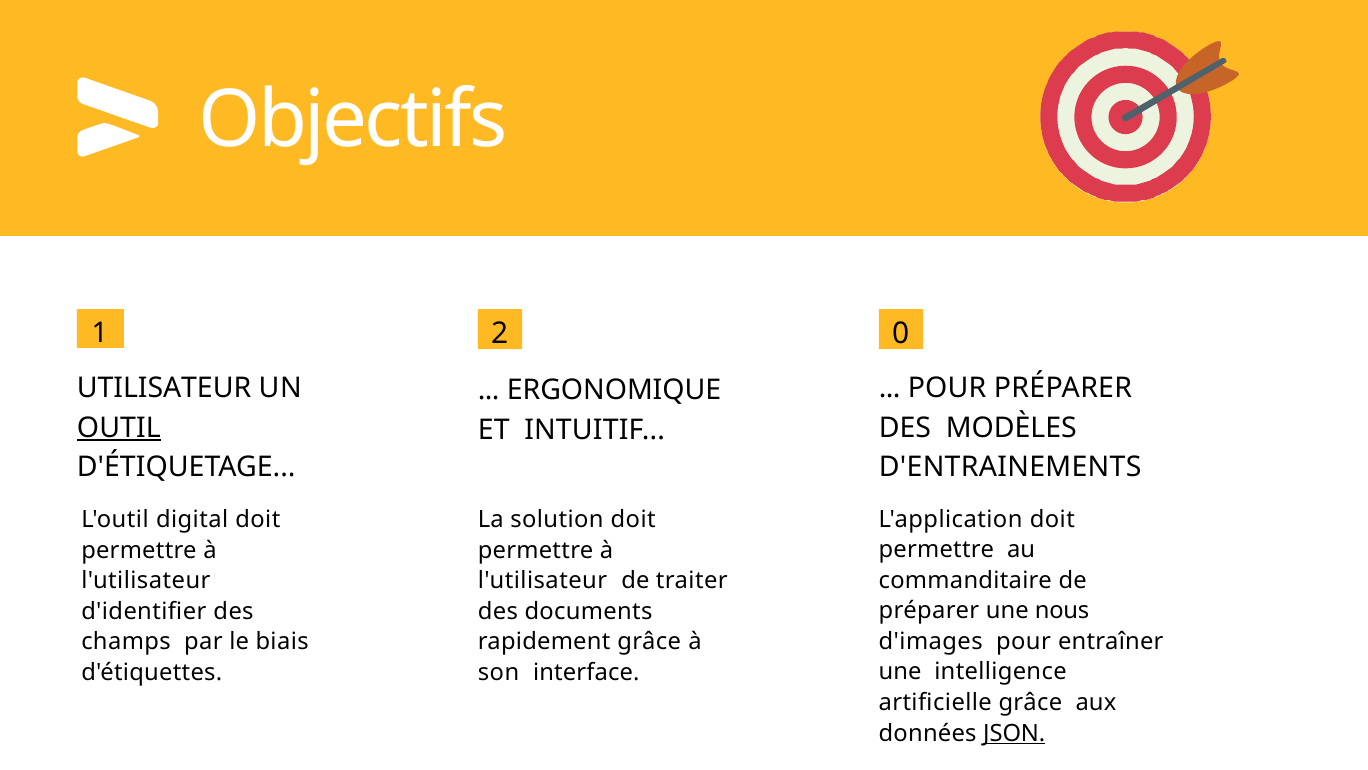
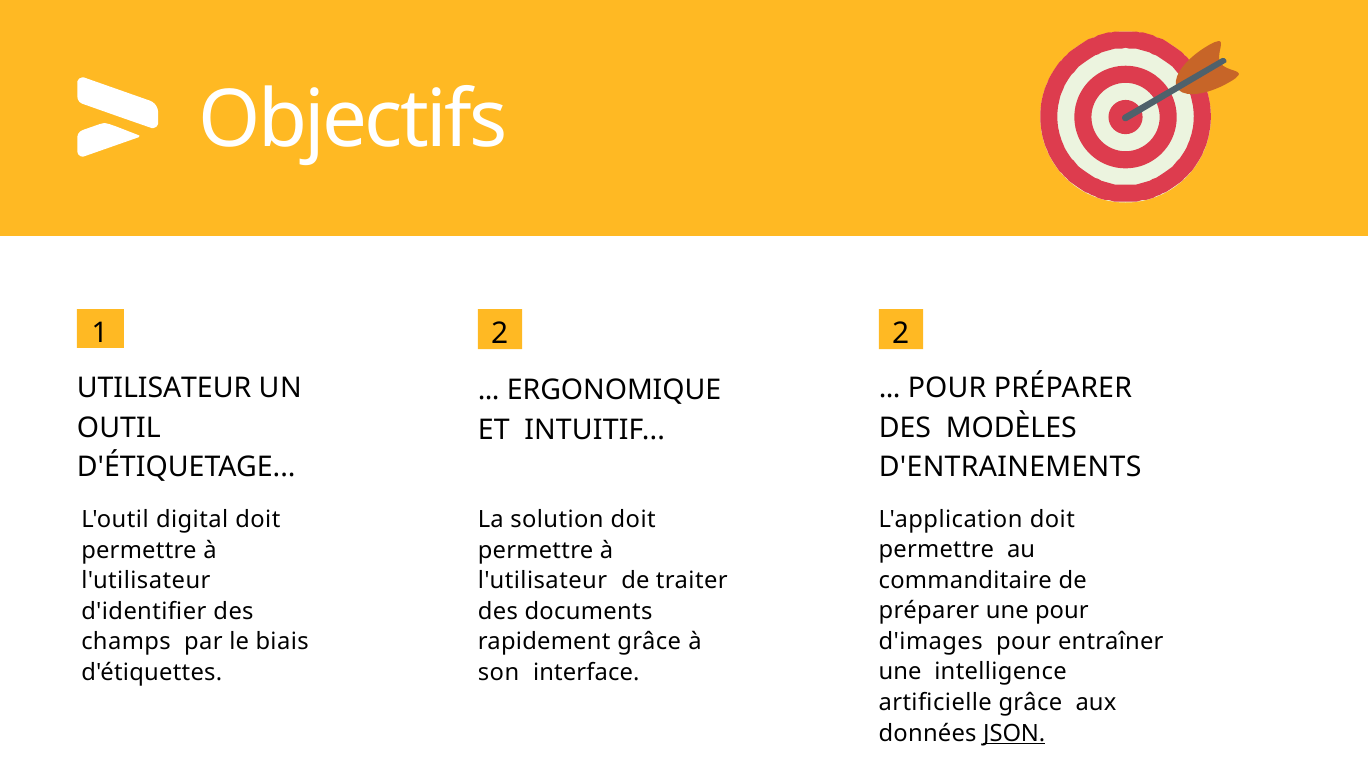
2 0: 0 -> 2
OUTIL underline: present -> none
une nous: nous -> pour
